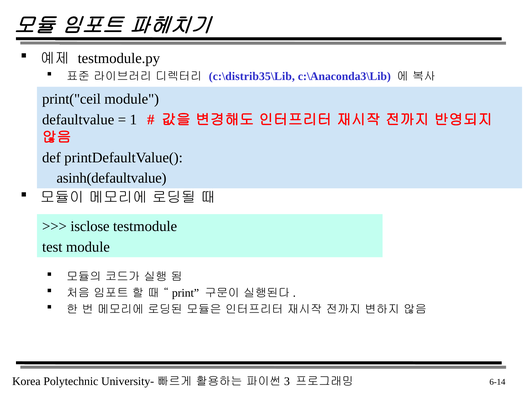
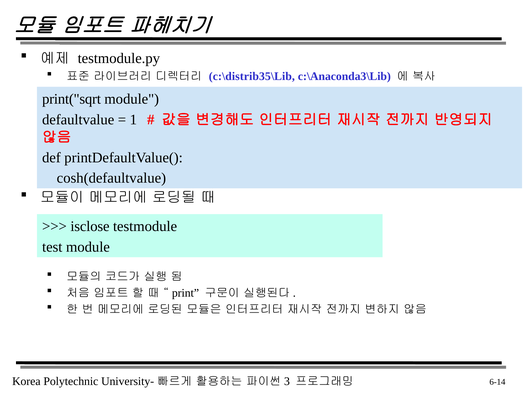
print("ceil: print("ceil -> print("sqrt
asinh(defaultvalue: asinh(defaultvalue -> cosh(defaultvalue
